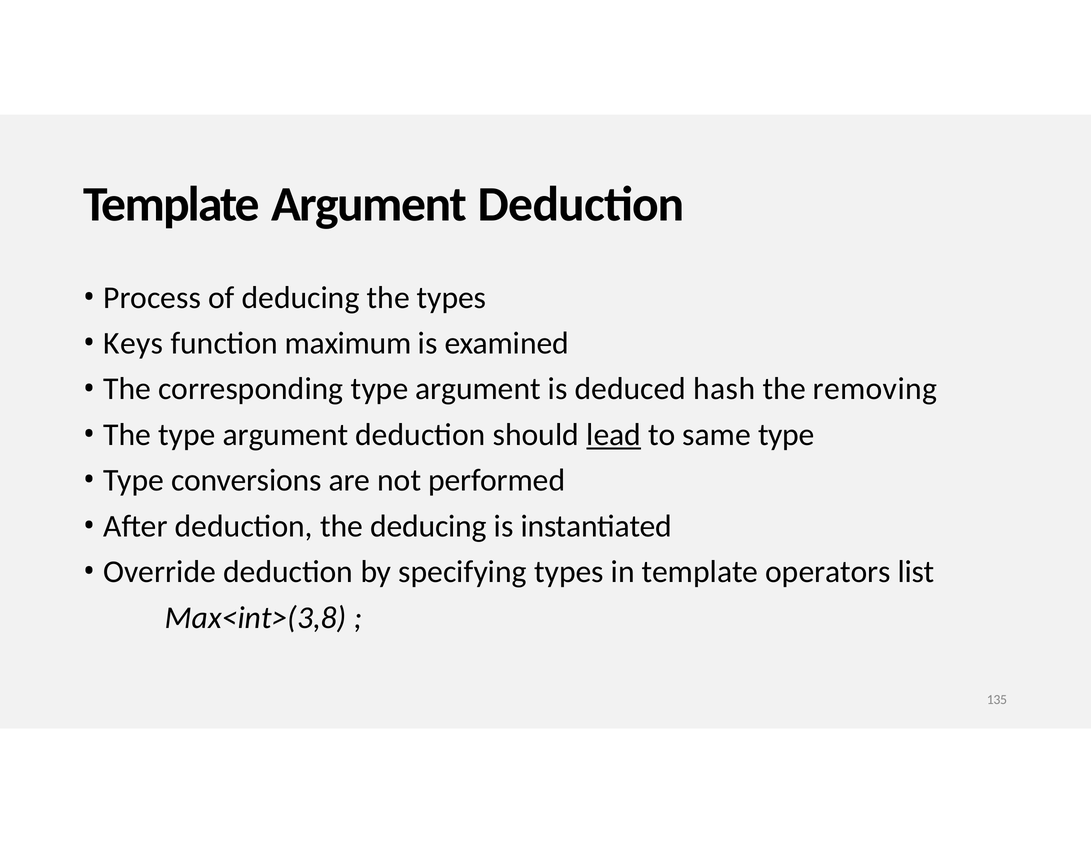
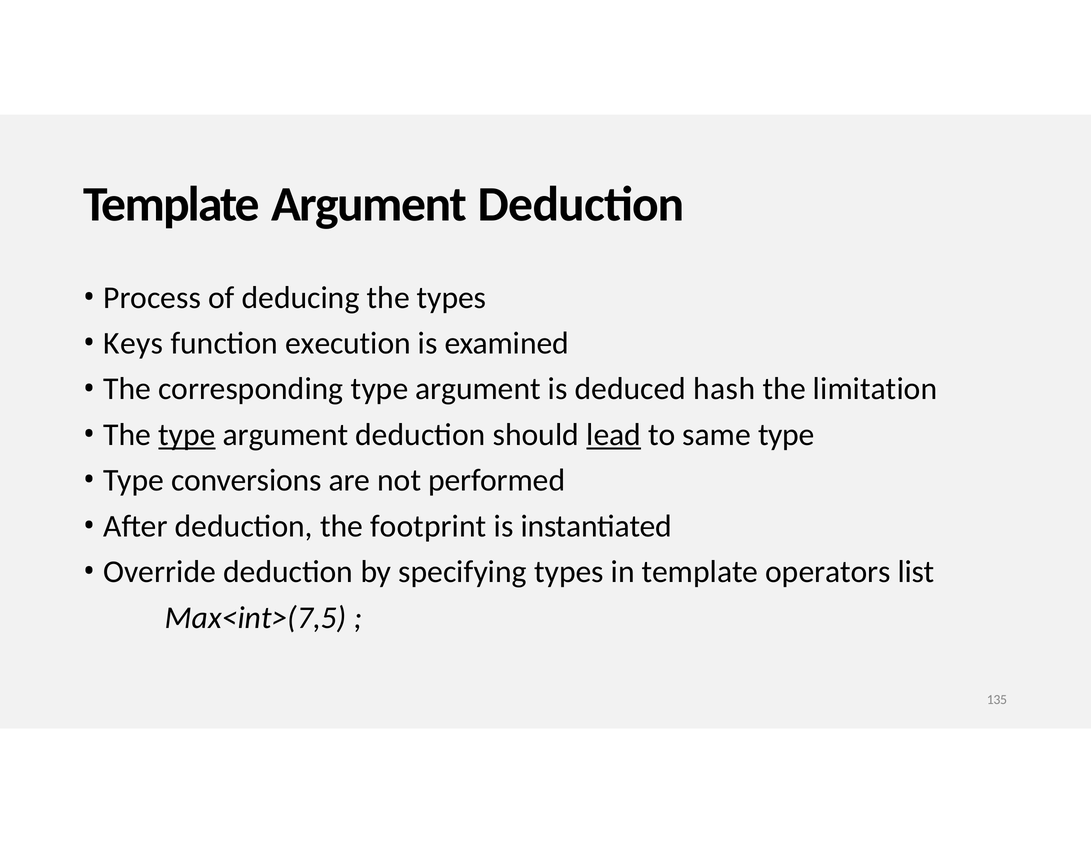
maximum: maximum -> execution
removing: removing -> limitation
type at (187, 435) underline: none -> present
the deducing: deducing -> footprint
Max<int>(3,8: Max<int>(3,8 -> Max<int>(7,5
